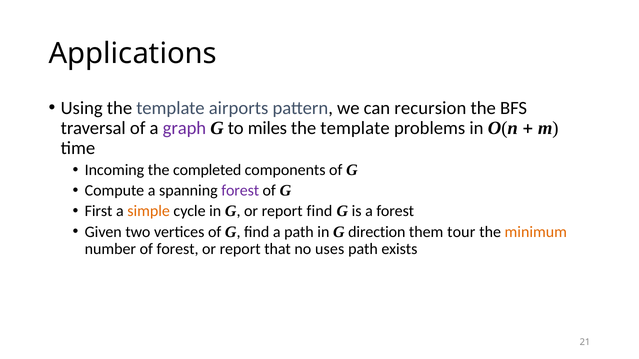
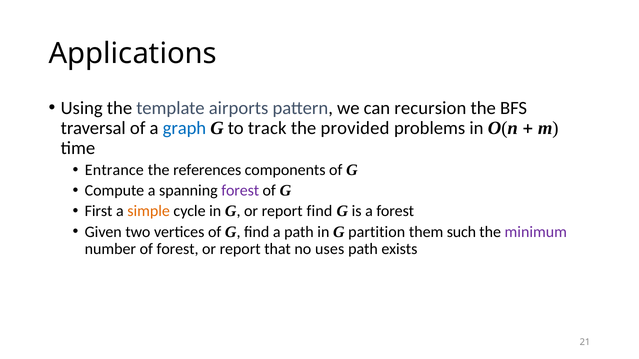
graph colour: purple -> blue
miles: miles -> track
template at (355, 128): template -> provided
Incoming: Incoming -> Entrance
completed: completed -> references
direction: direction -> partition
tour: tour -> such
minimum colour: orange -> purple
